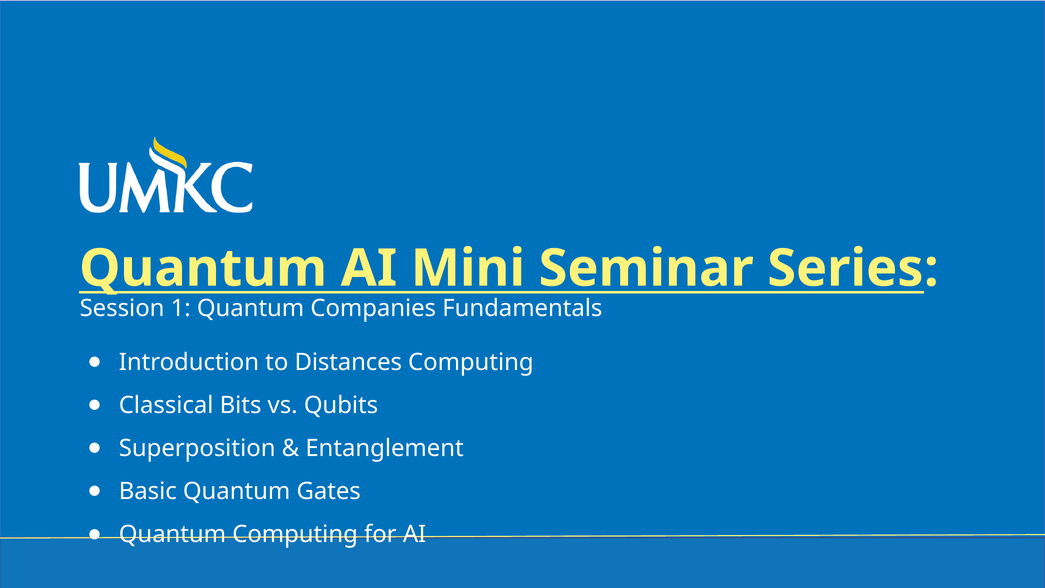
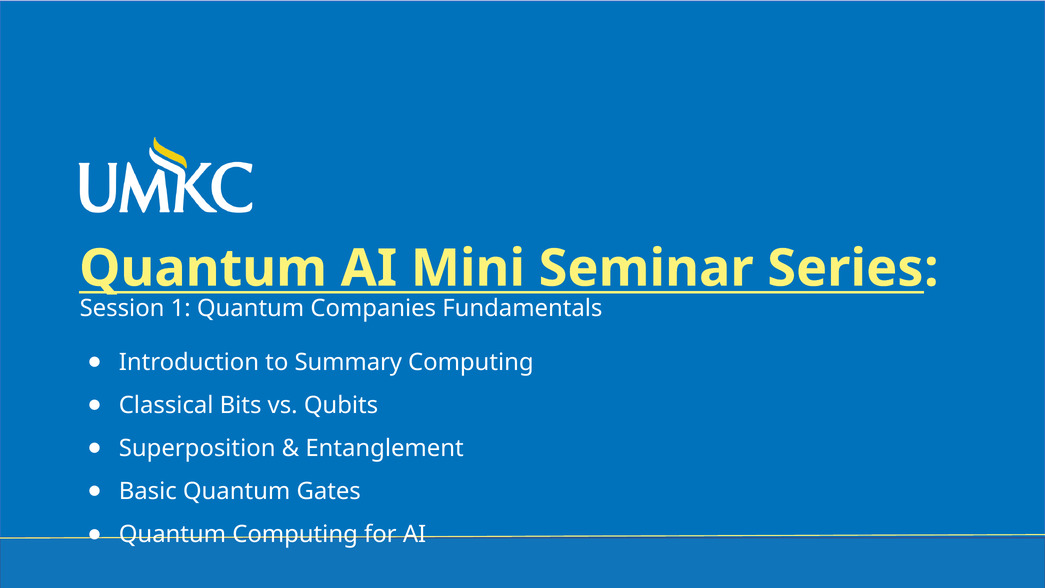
Distances: Distances -> Summary
